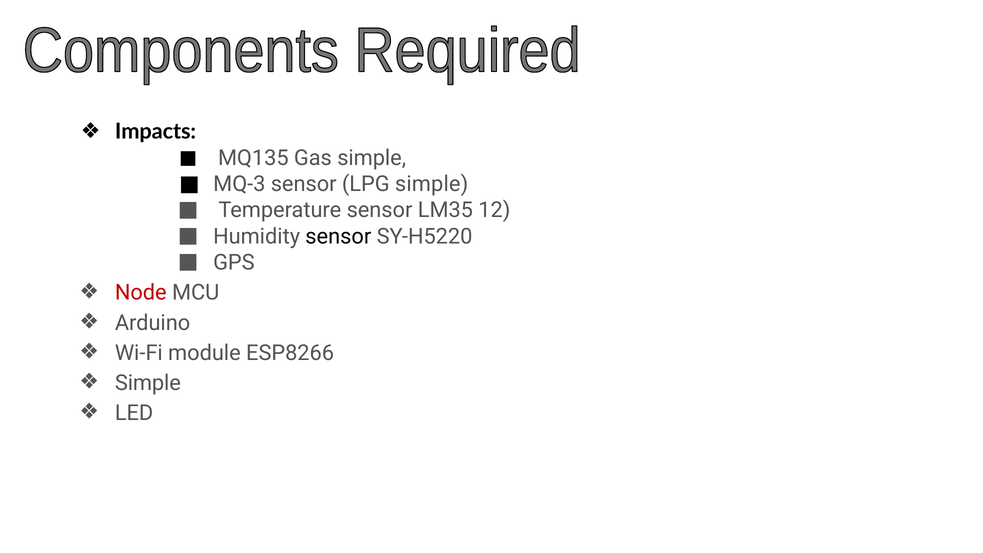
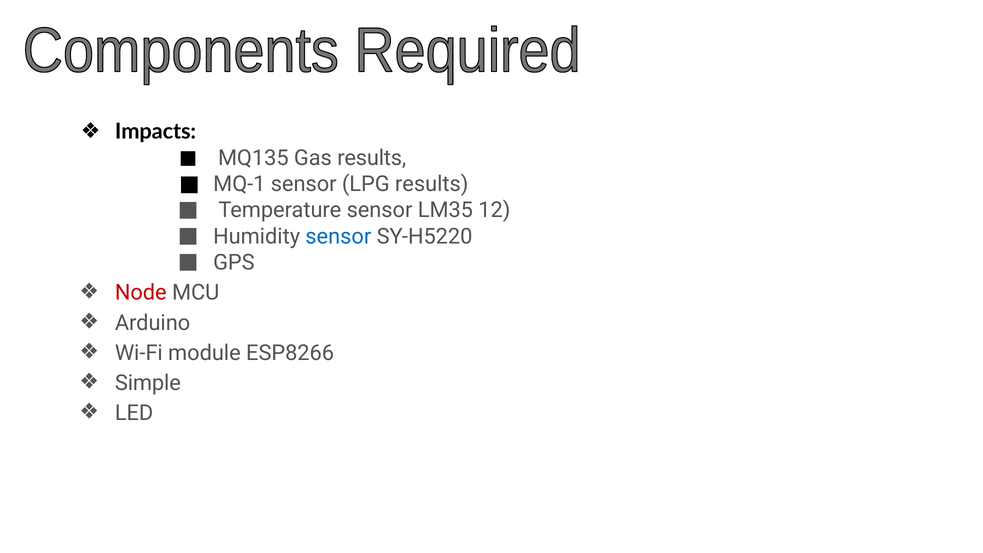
Gas simple: simple -> results
MQ-3: MQ-3 -> MQ-1
LPG simple: simple -> results
sensor at (338, 236) colour: black -> blue
